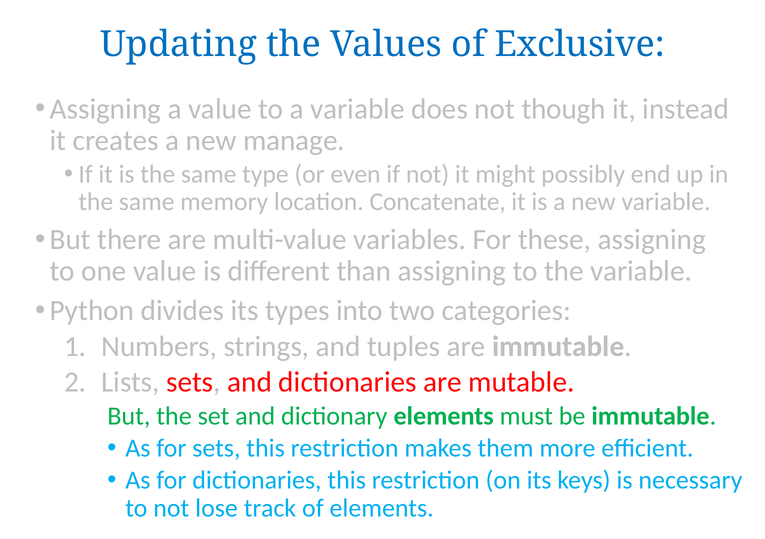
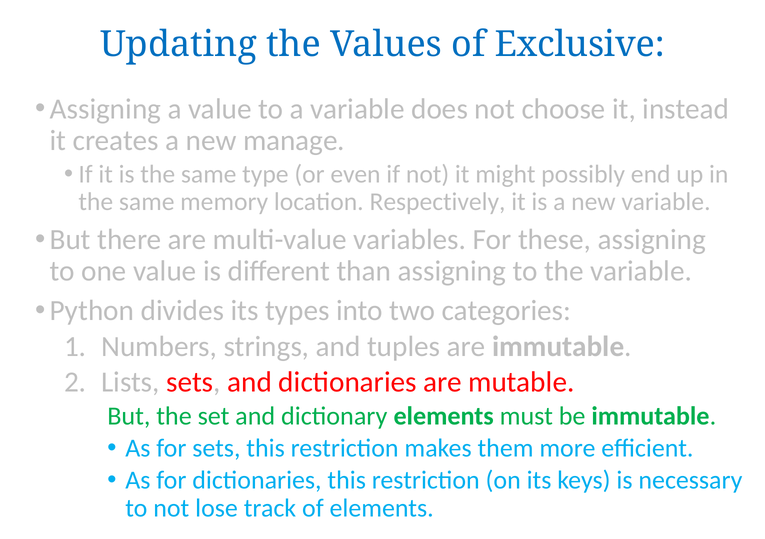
though: though -> choose
Concatenate: Concatenate -> Respectively
